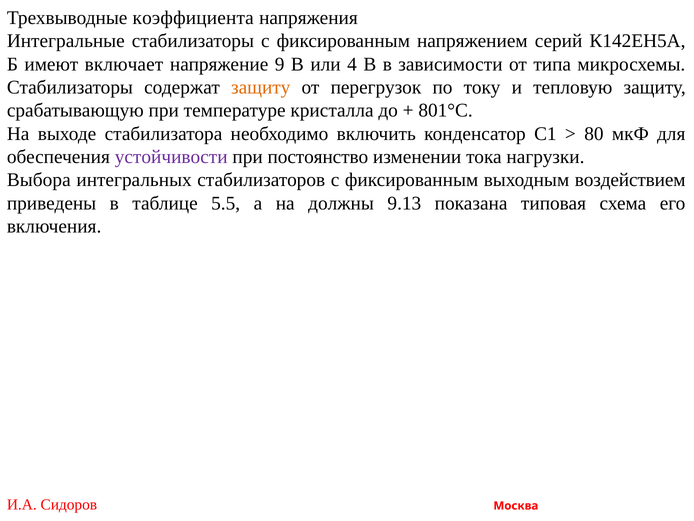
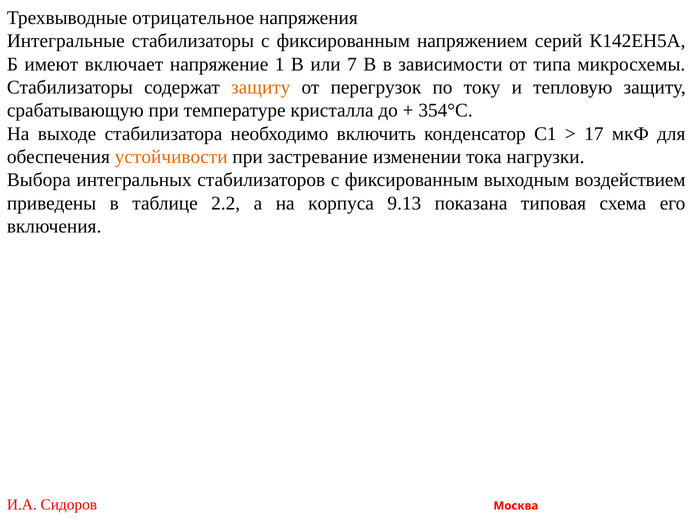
коэффициента: коэффициента -> отрицательное
9: 9 -> 1
4: 4 -> 7
801°С: 801°С -> 354°С
80: 80 -> 17
устойчивости colour: purple -> orange
постоянство: постоянство -> застревание
5.5: 5.5 -> 2.2
должны: должны -> корпуса
